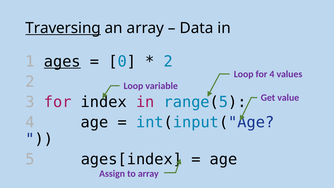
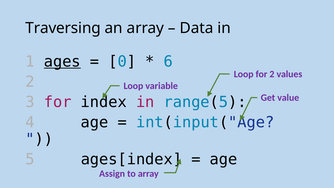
Traversing underline: present -> none
2 at (168, 62): 2 -> 6
for 4: 4 -> 2
